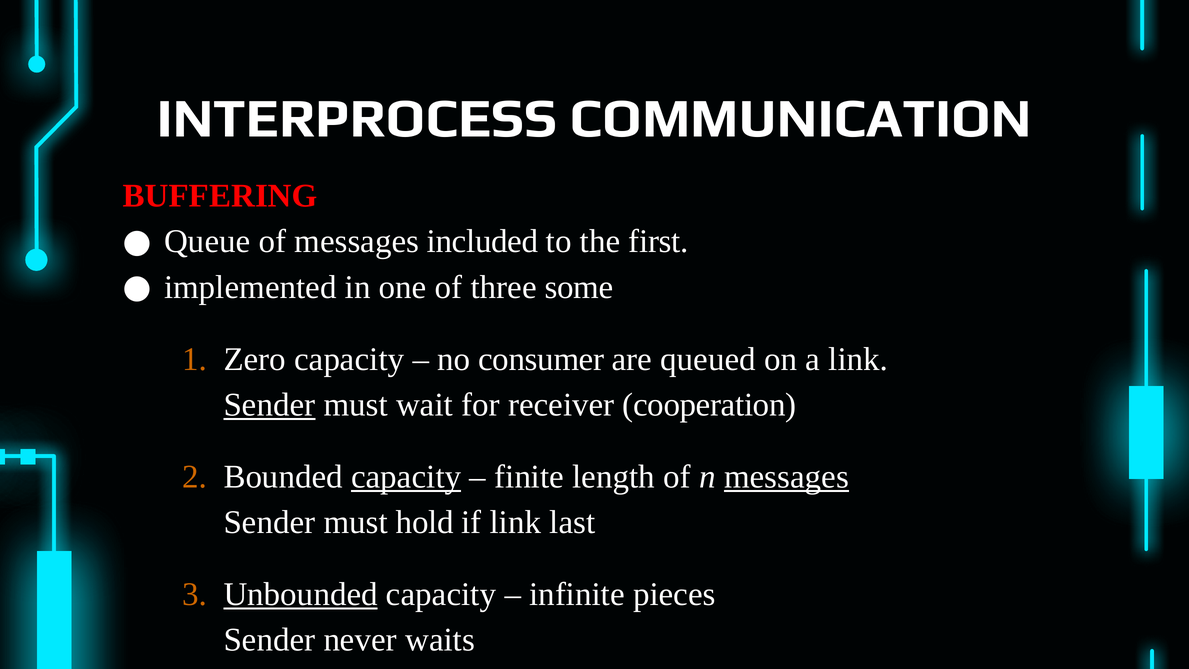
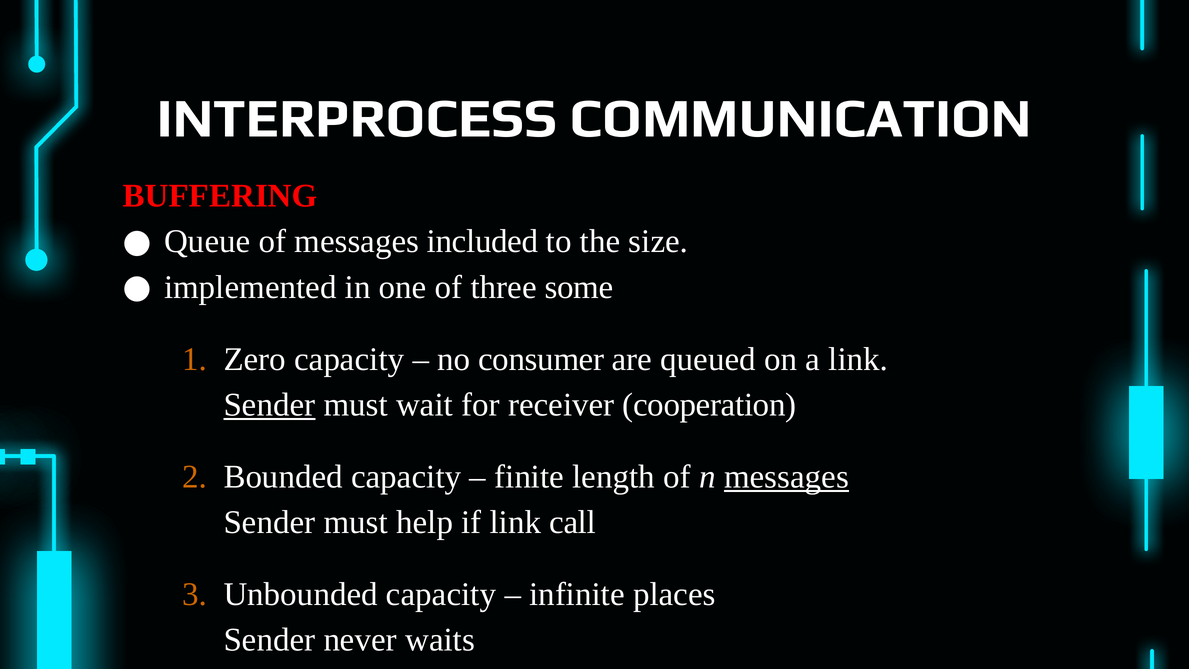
first: first -> size
capacity at (406, 477) underline: present -> none
hold: hold -> help
last: last -> call
Unbounded underline: present -> none
pieces: pieces -> places
